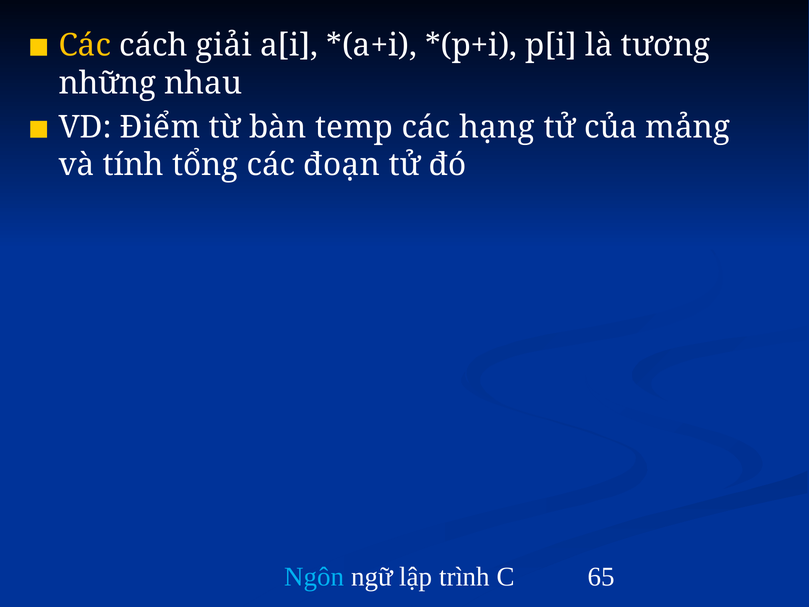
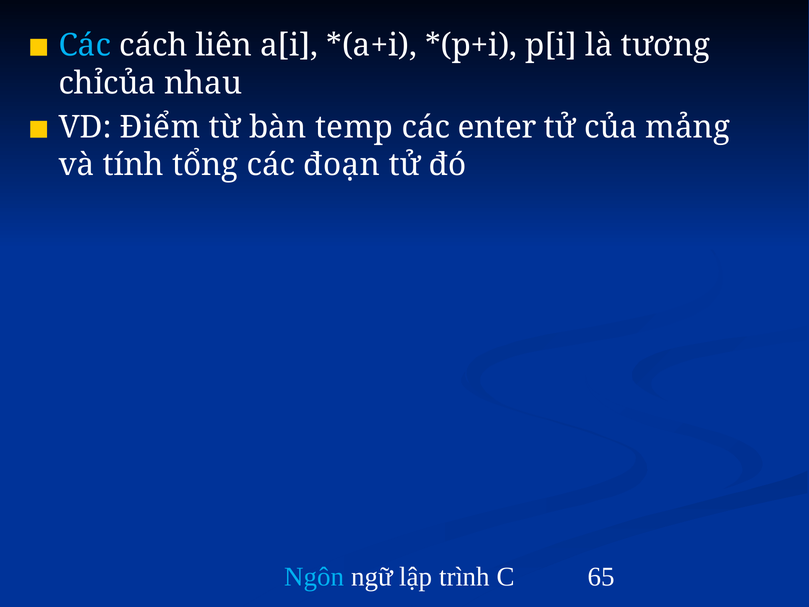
Các at (85, 45) colour: yellow -> light blue
giải: giải -> liên
những: những -> chỉcủa
hạng: hạng -> enter
